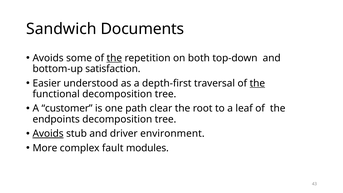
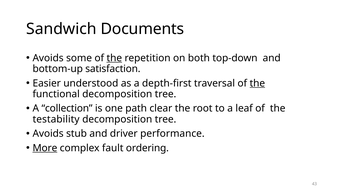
customer: customer -> collection
endpoints: endpoints -> testability
Avoids at (48, 134) underline: present -> none
environment: environment -> performance
More underline: none -> present
modules: modules -> ordering
